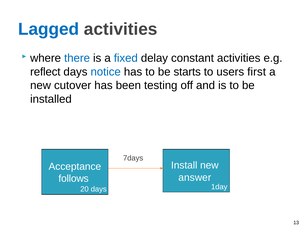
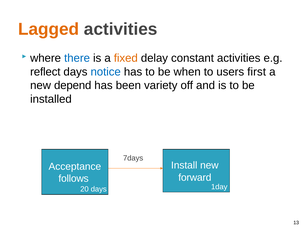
Lagged colour: blue -> orange
fixed colour: blue -> orange
starts: starts -> when
cutover: cutover -> depend
testing: testing -> variety
answer: answer -> forward
